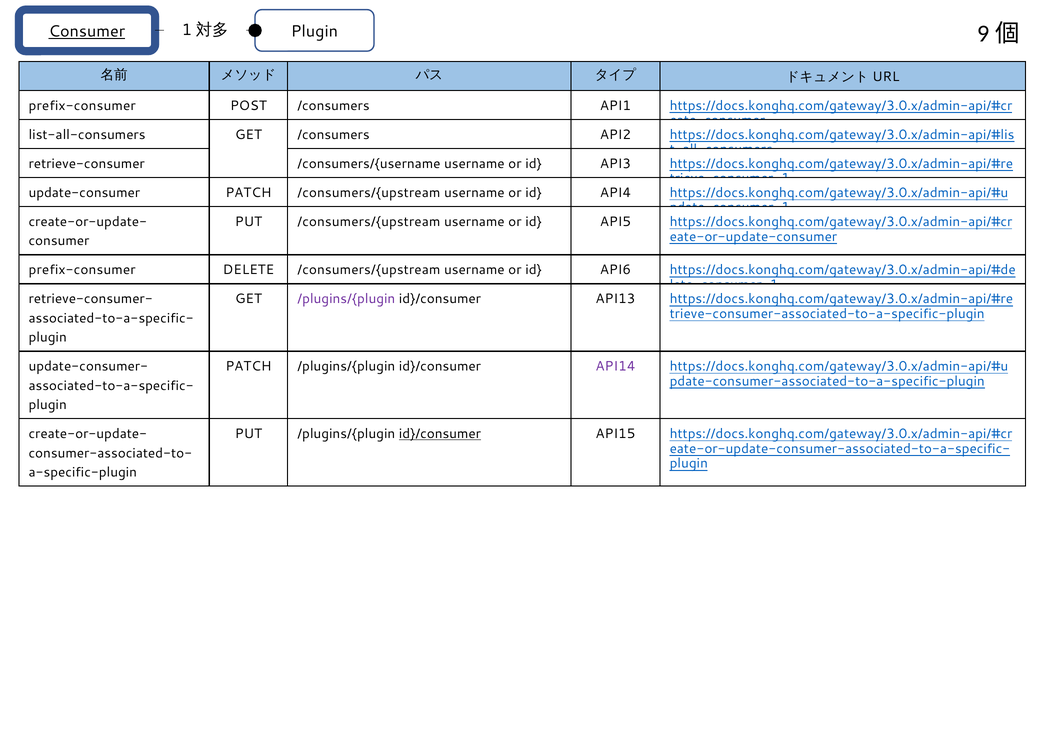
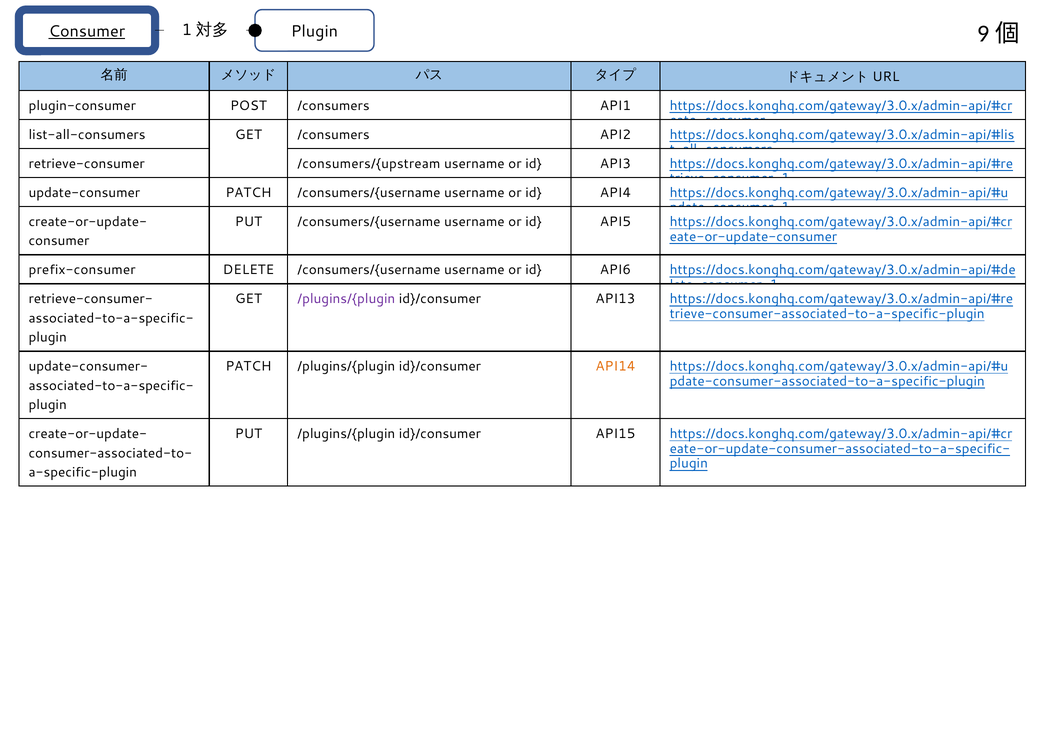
prefix-consumer at (82, 106): prefix-consumer -> plugin-consumer
/consumers/{username: /consumers/{username -> /consumers/{upstream
PATCH /consumers/{upstream: /consumers/{upstream -> /consumers/{username
PUT /consumers/{upstream: /consumers/{upstream -> /consumers/{username
DELETE /consumers/{upstream: /consumers/{upstream -> /consumers/{username
API14 colour: purple -> orange
id}/consumer at (440, 434) underline: present -> none
